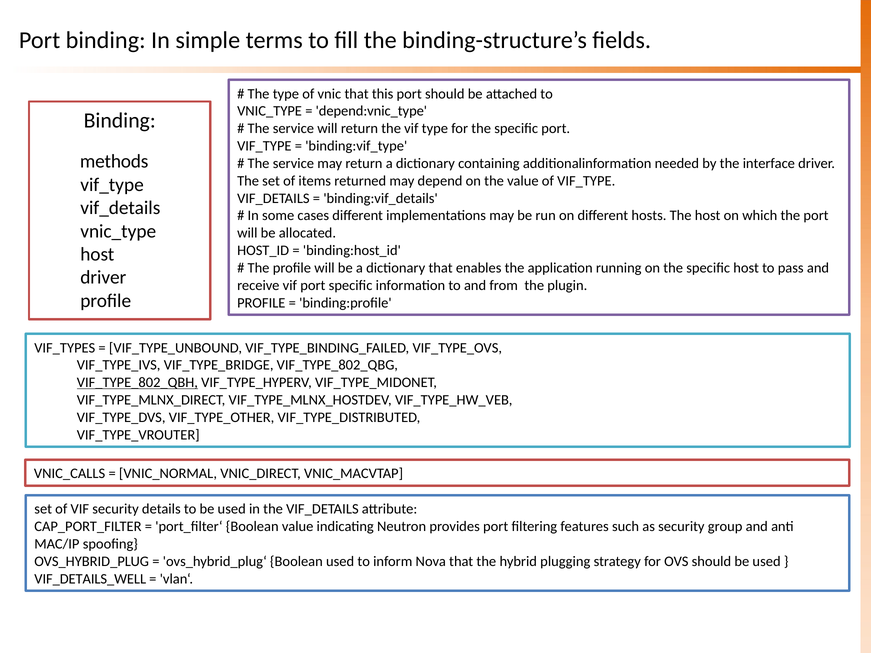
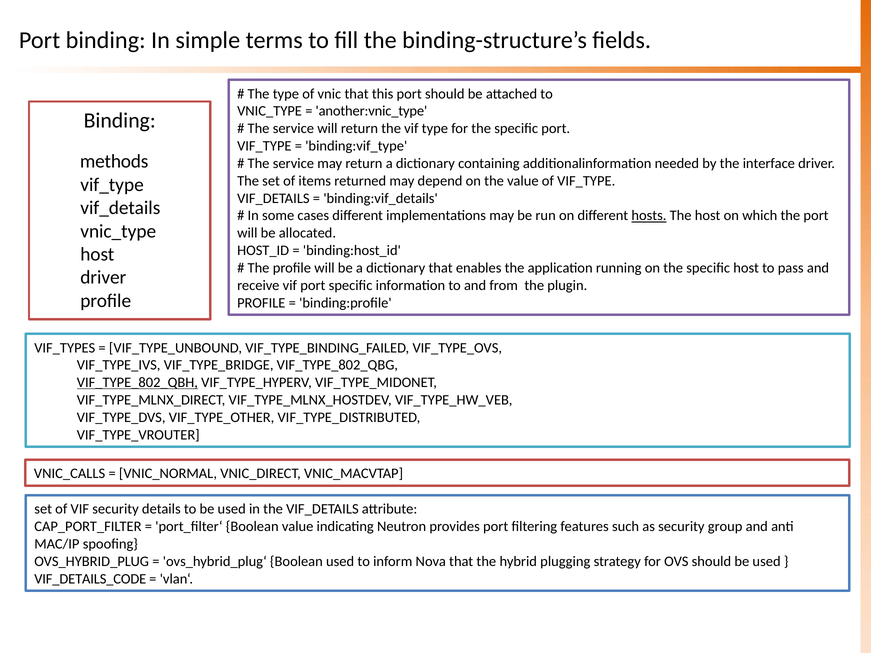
depend:vnic_type: depend:vnic_type -> another:vnic_type
hosts underline: none -> present
VIF_DETAILS_WELL: VIF_DETAILS_WELL -> VIF_DETAILS_CODE
